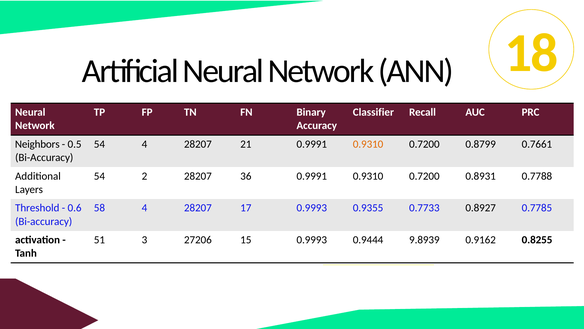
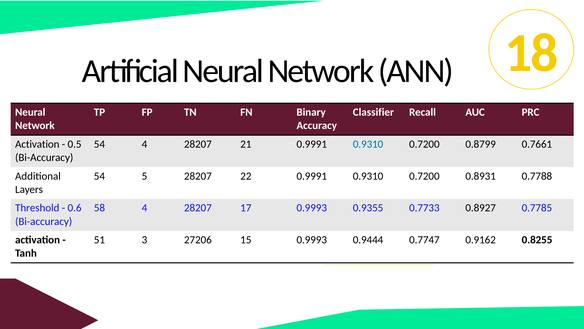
Neighbors at (37, 144): Neighbors -> Activation
0.9310 at (368, 144) colour: orange -> blue
2: 2 -> 5
36: 36 -> 22
9.8939: 9.8939 -> 0.7747
